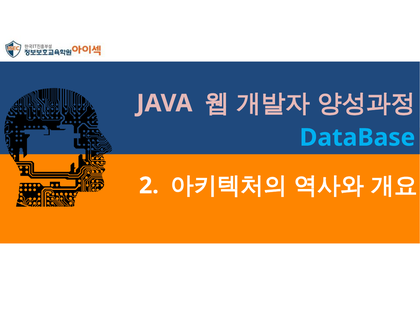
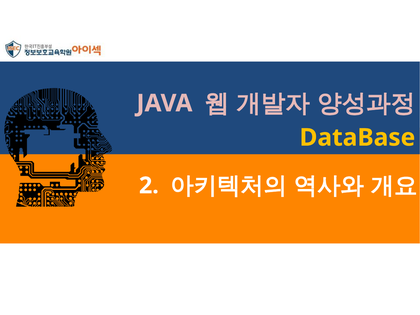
DataBase colour: light blue -> yellow
